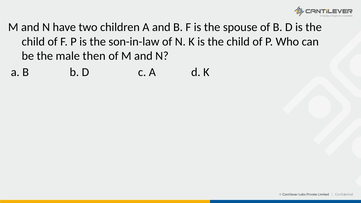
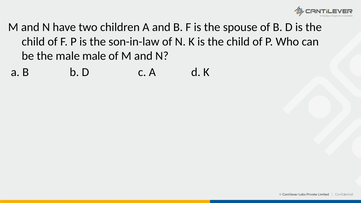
male then: then -> male
